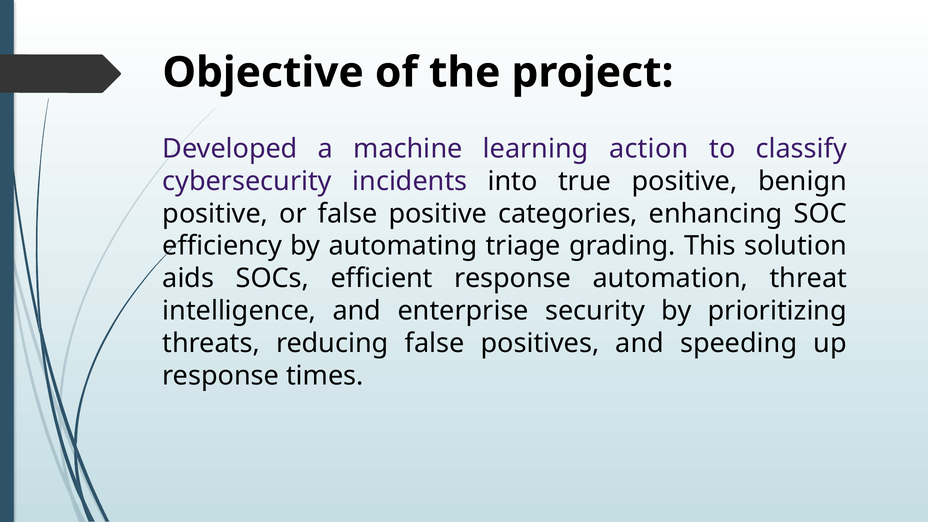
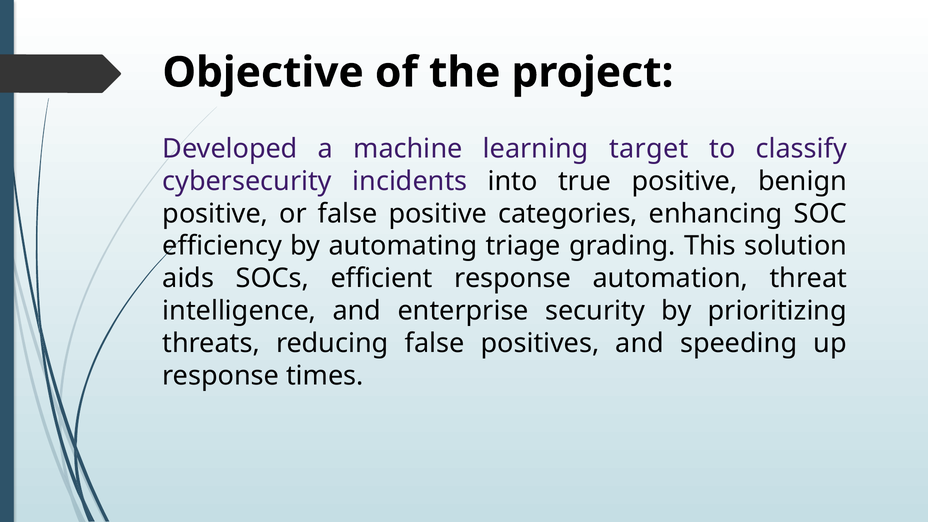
action: action -> target
